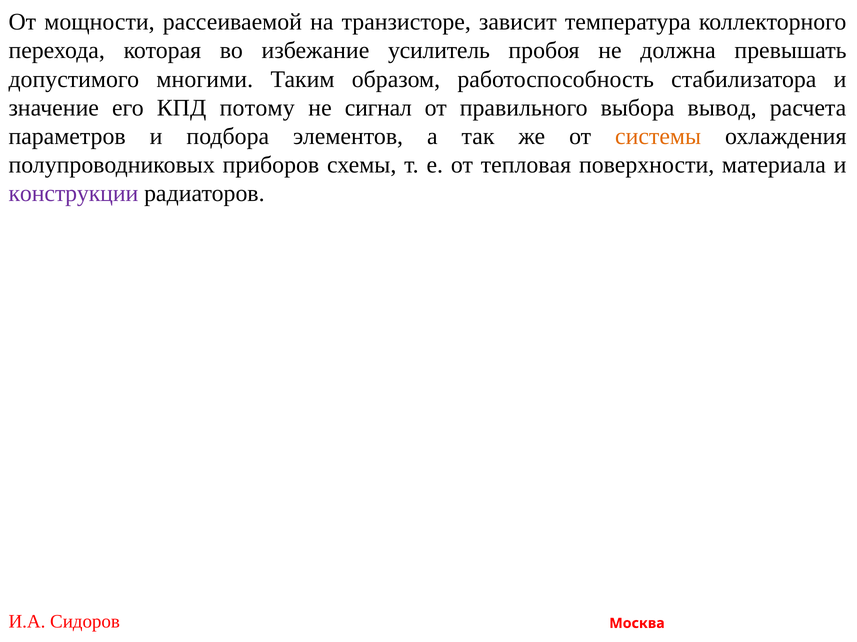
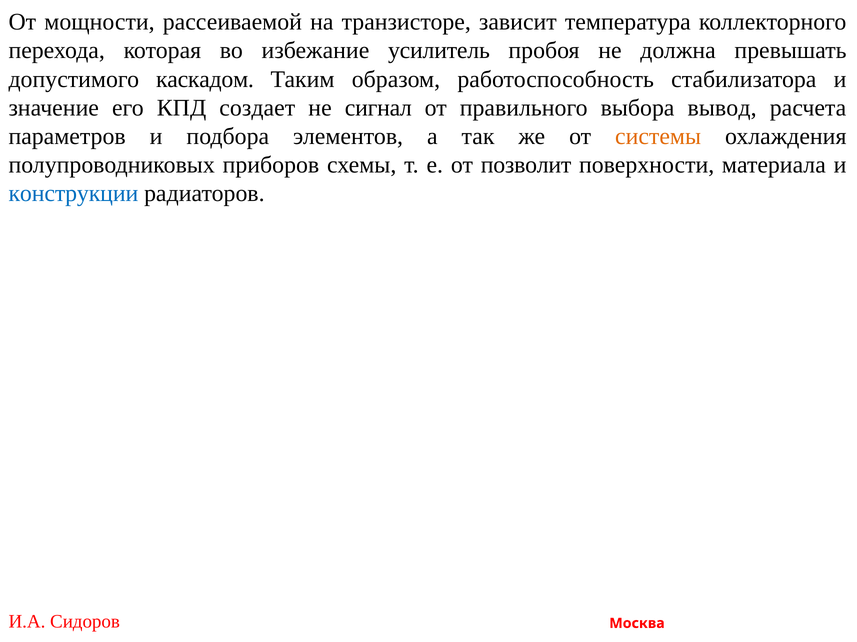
многими: многими -> каскадом
потому: потому -> создает
тепловая: тепловая -> позволит
конструкции colour: purple -> blue
